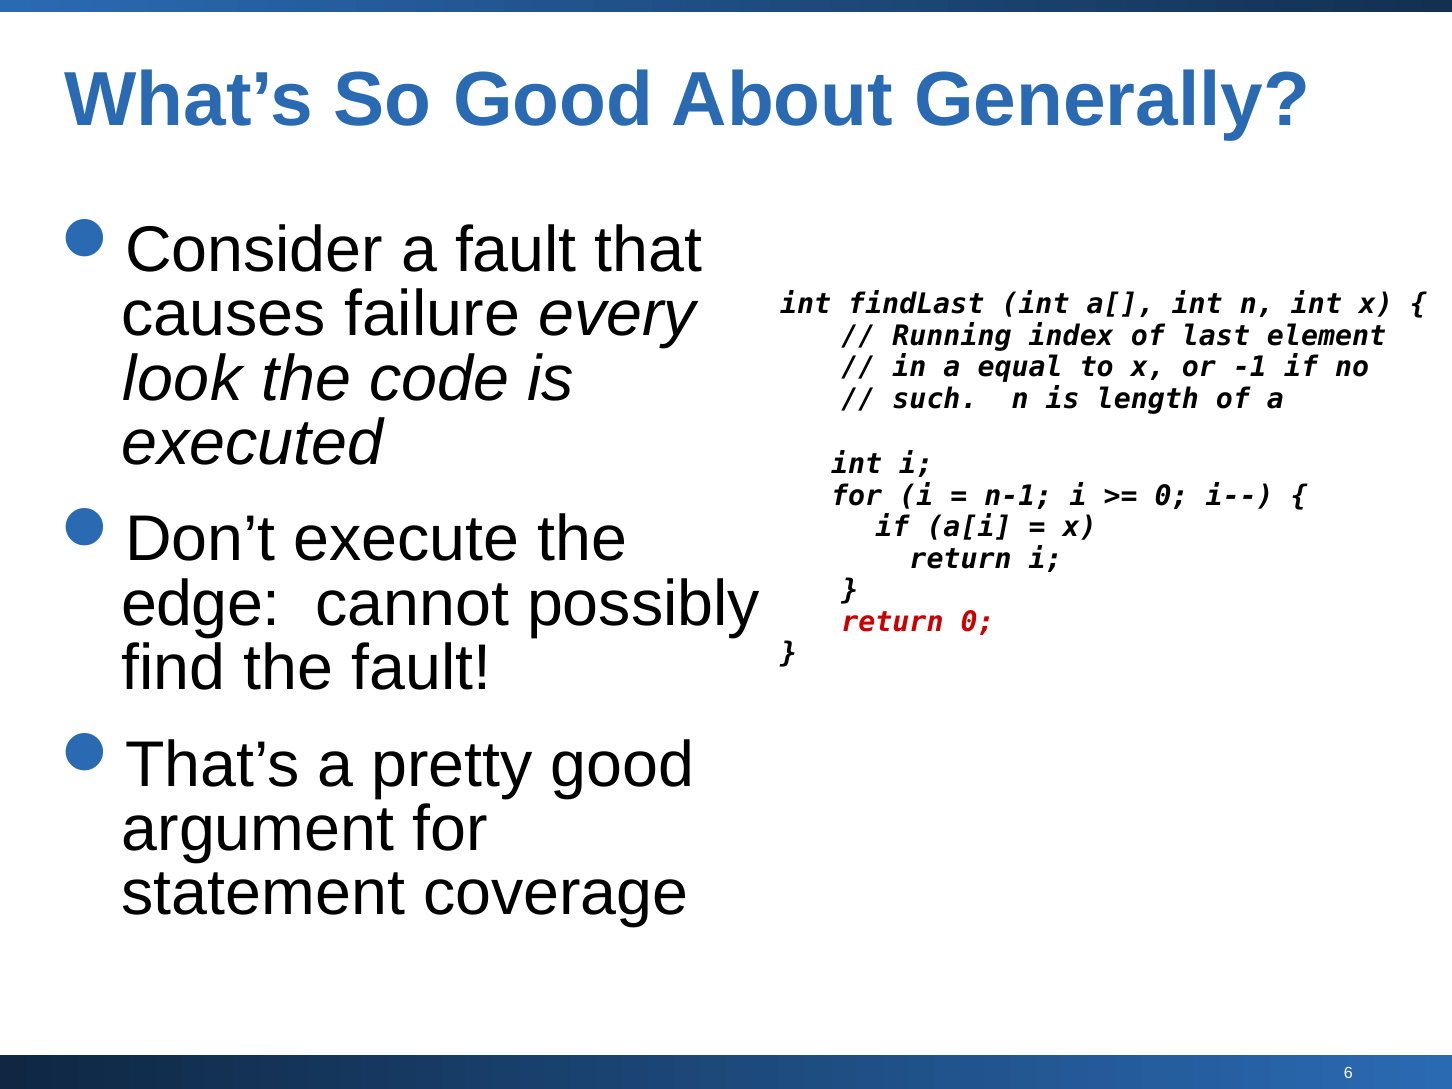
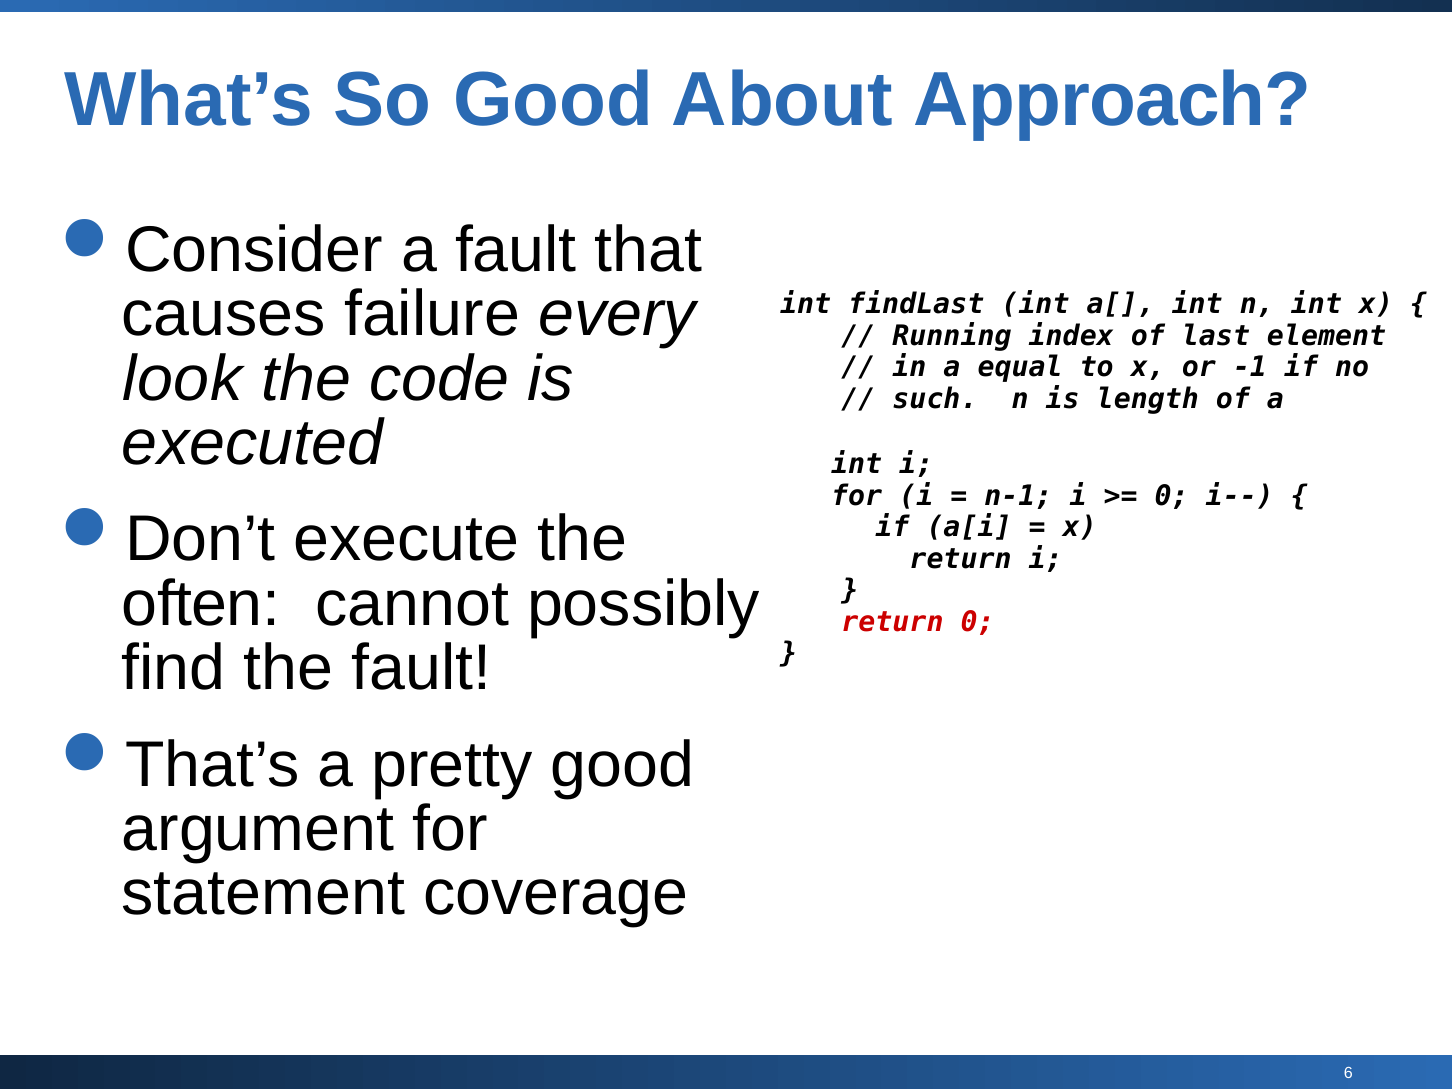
Generally: Generally -> Approach
edge: edge -> often
